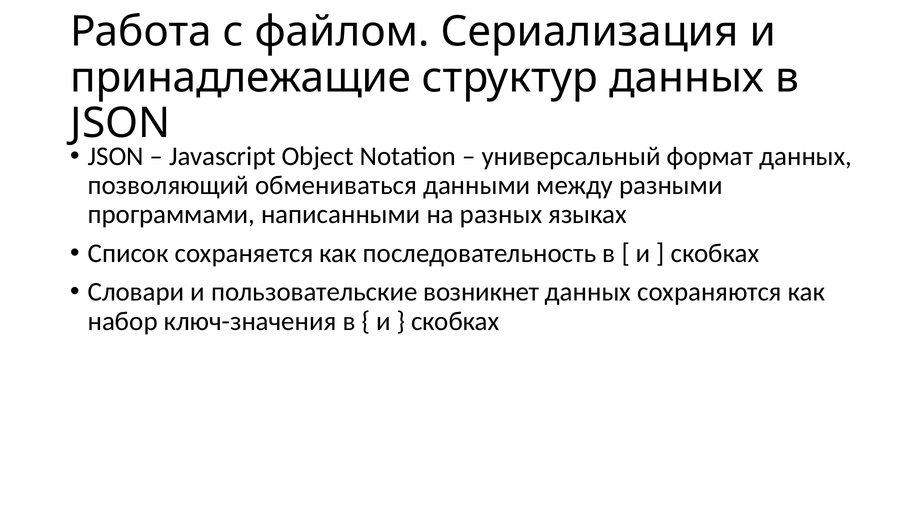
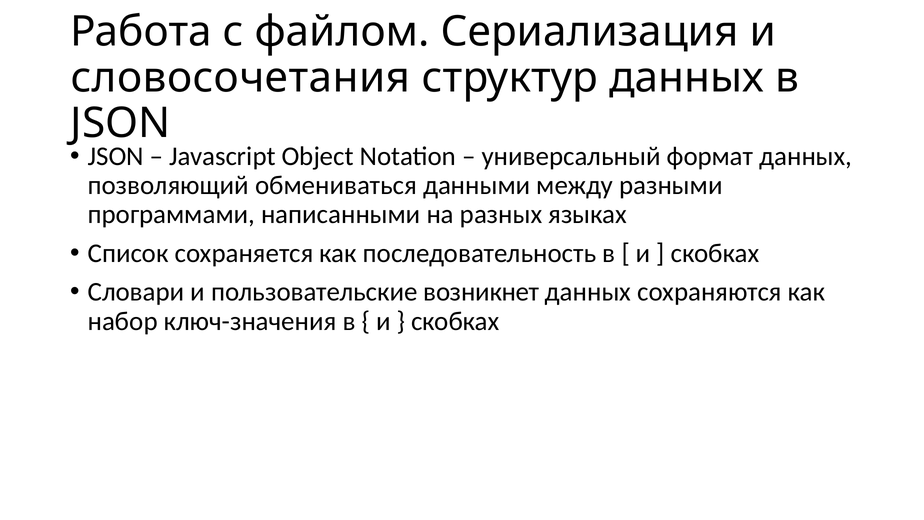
принадлежащие: принадлежащие -> словосочетания
